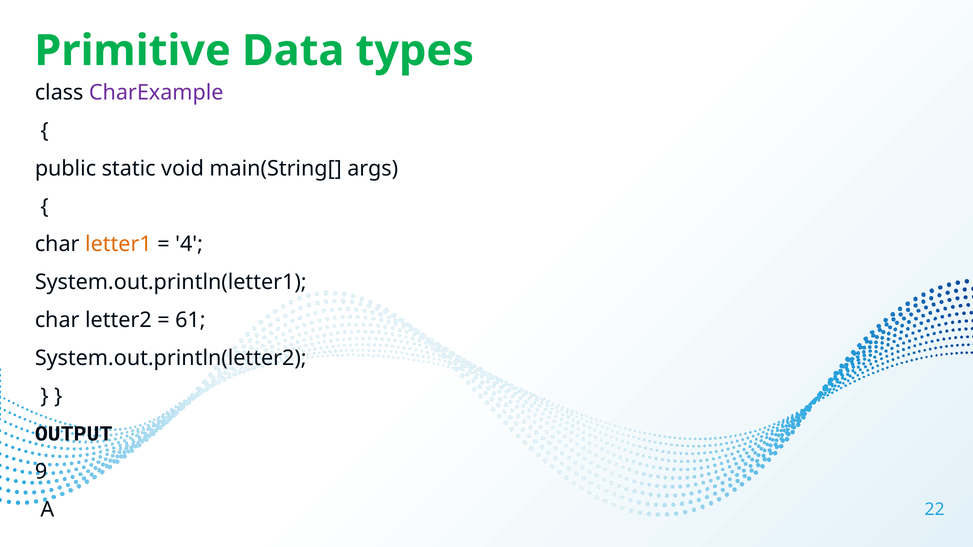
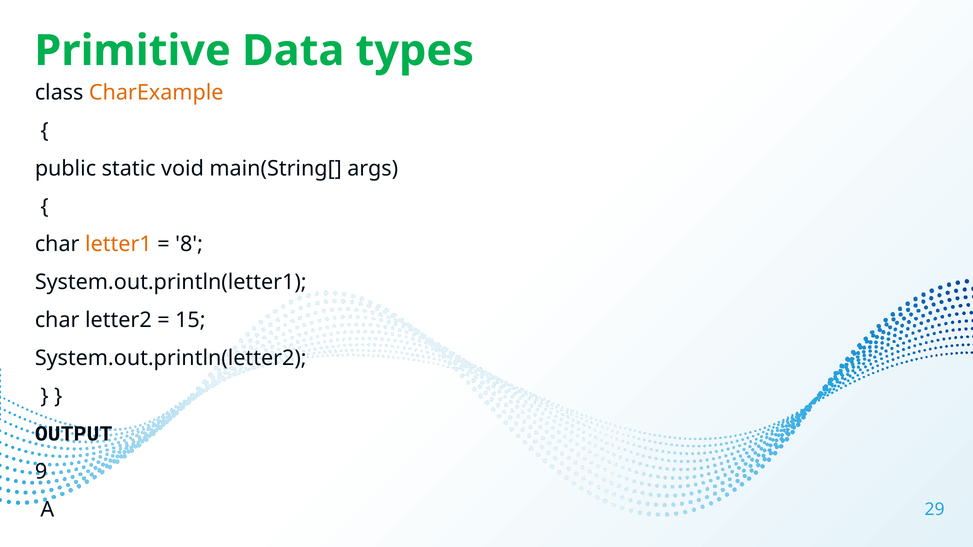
CharExample colour: purple -> orange
4: 4 -> 8
61: 61 -> 15
22: 22 -> 29
